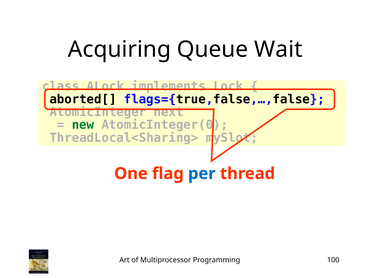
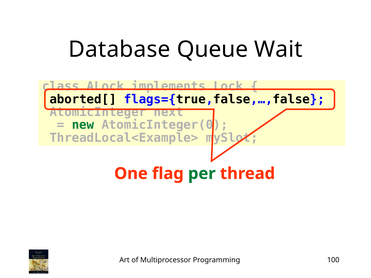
Acquiring: Acquiring -> Database
ThreadLocal<Sharing>: ThreadLocal<Sharing> -> ThreadLocal<Example>
per colour: blue -> green
